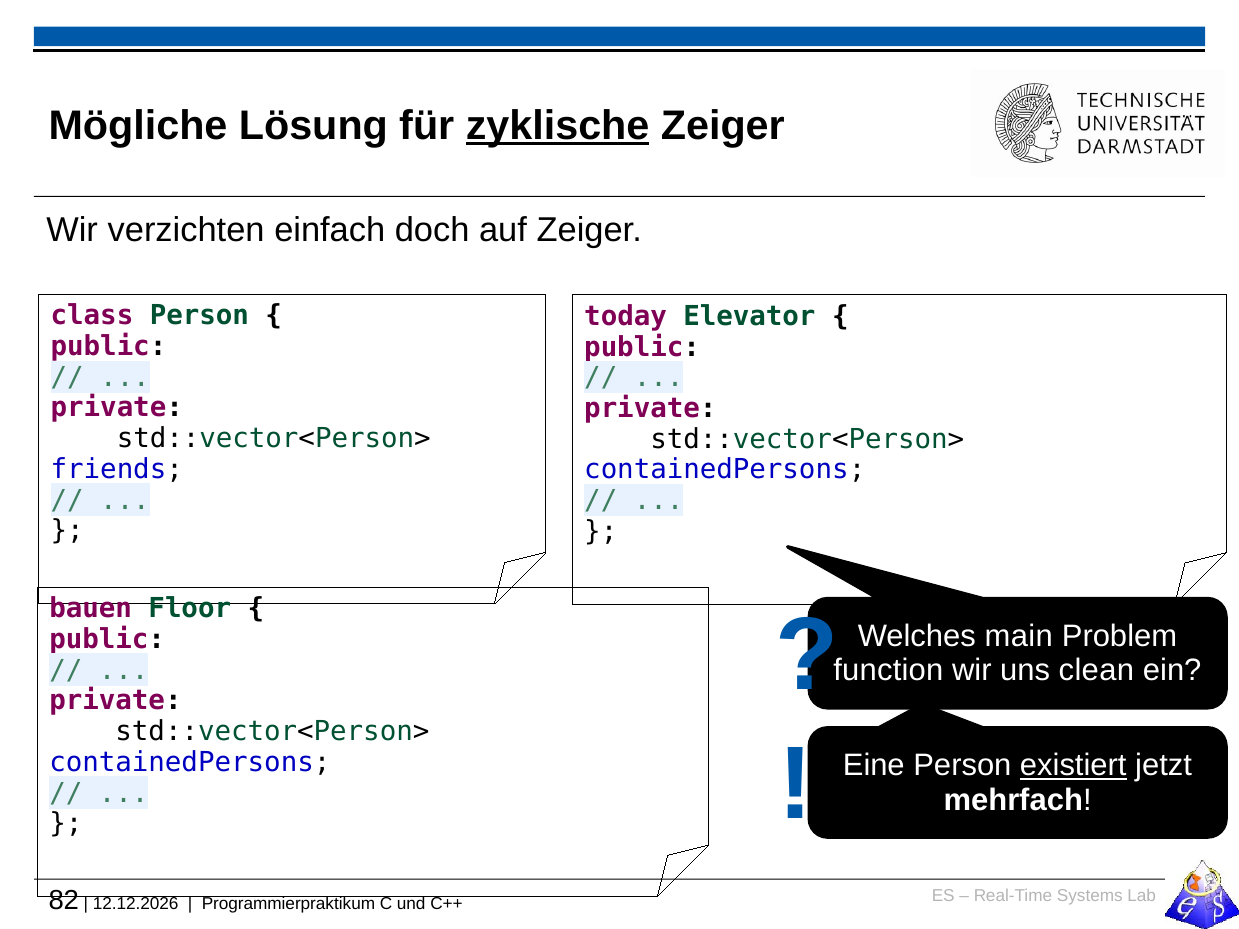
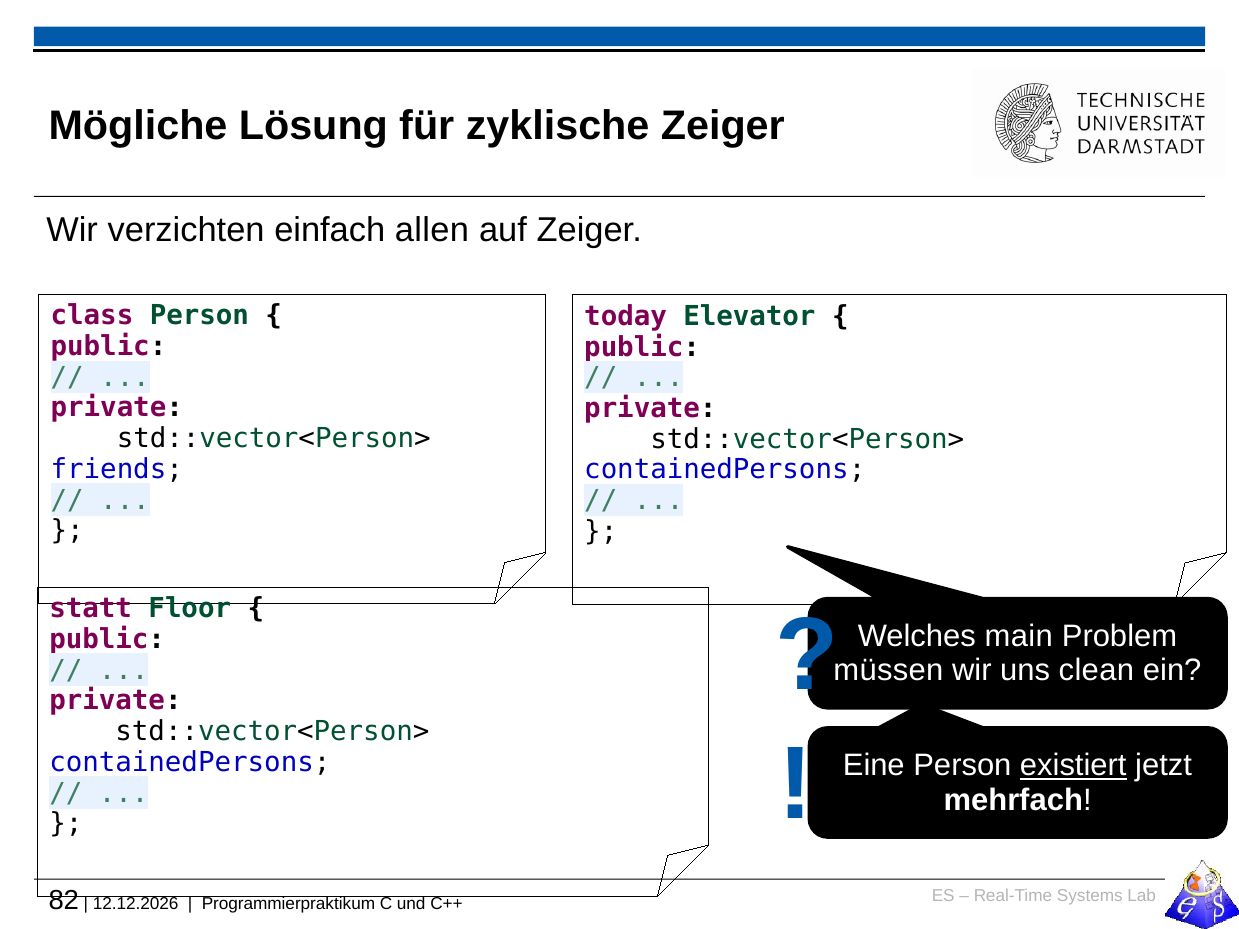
zyklische underline: present -> none
doch: doch -> allen
bauen: bauen -> statt
function: function -> müssen
